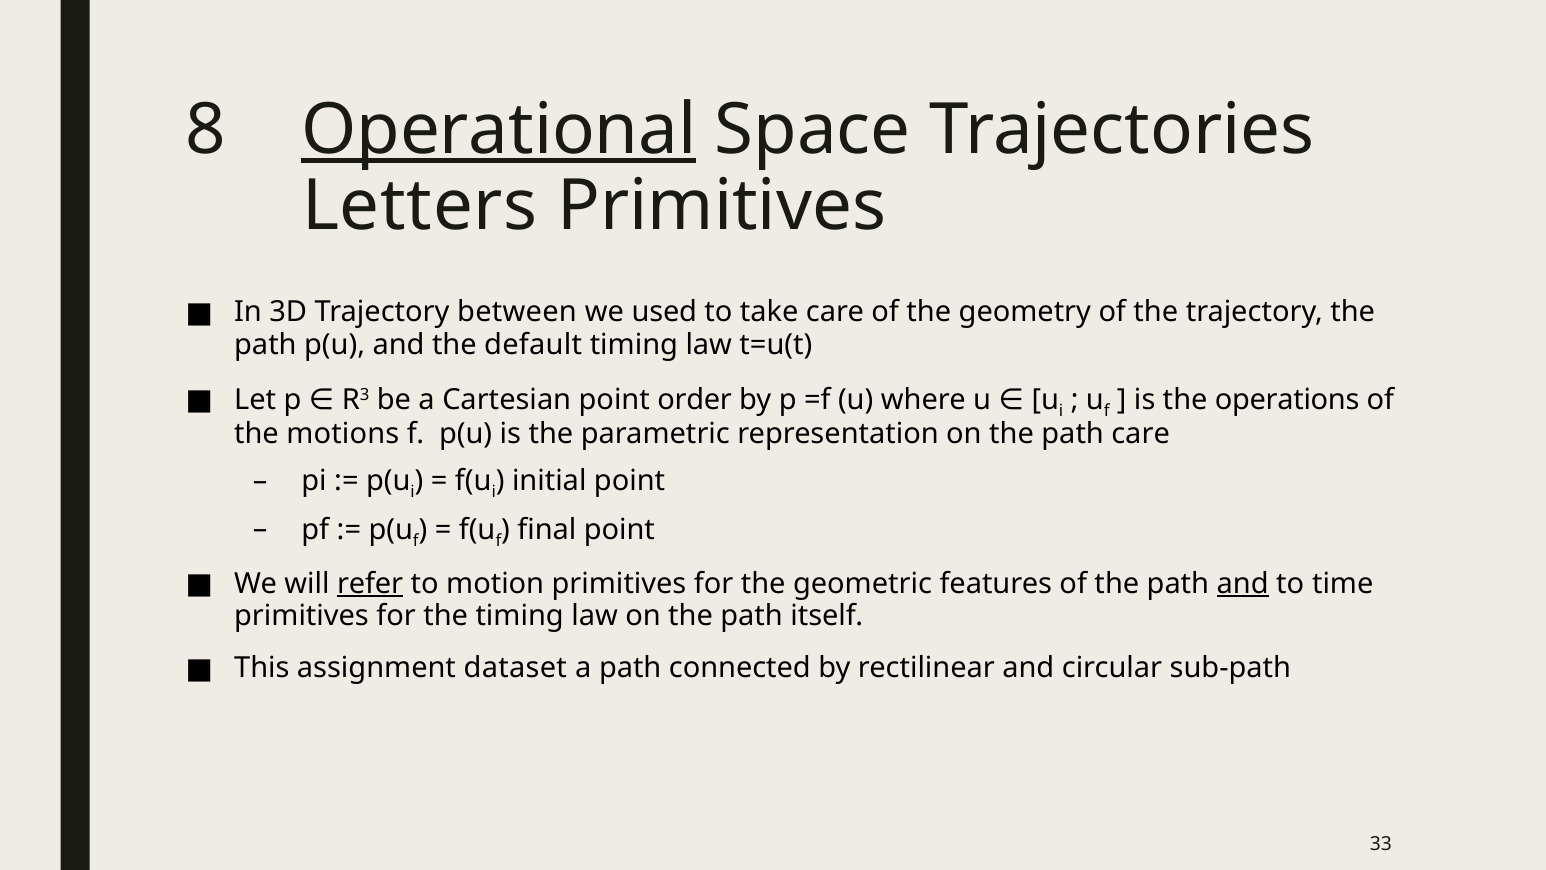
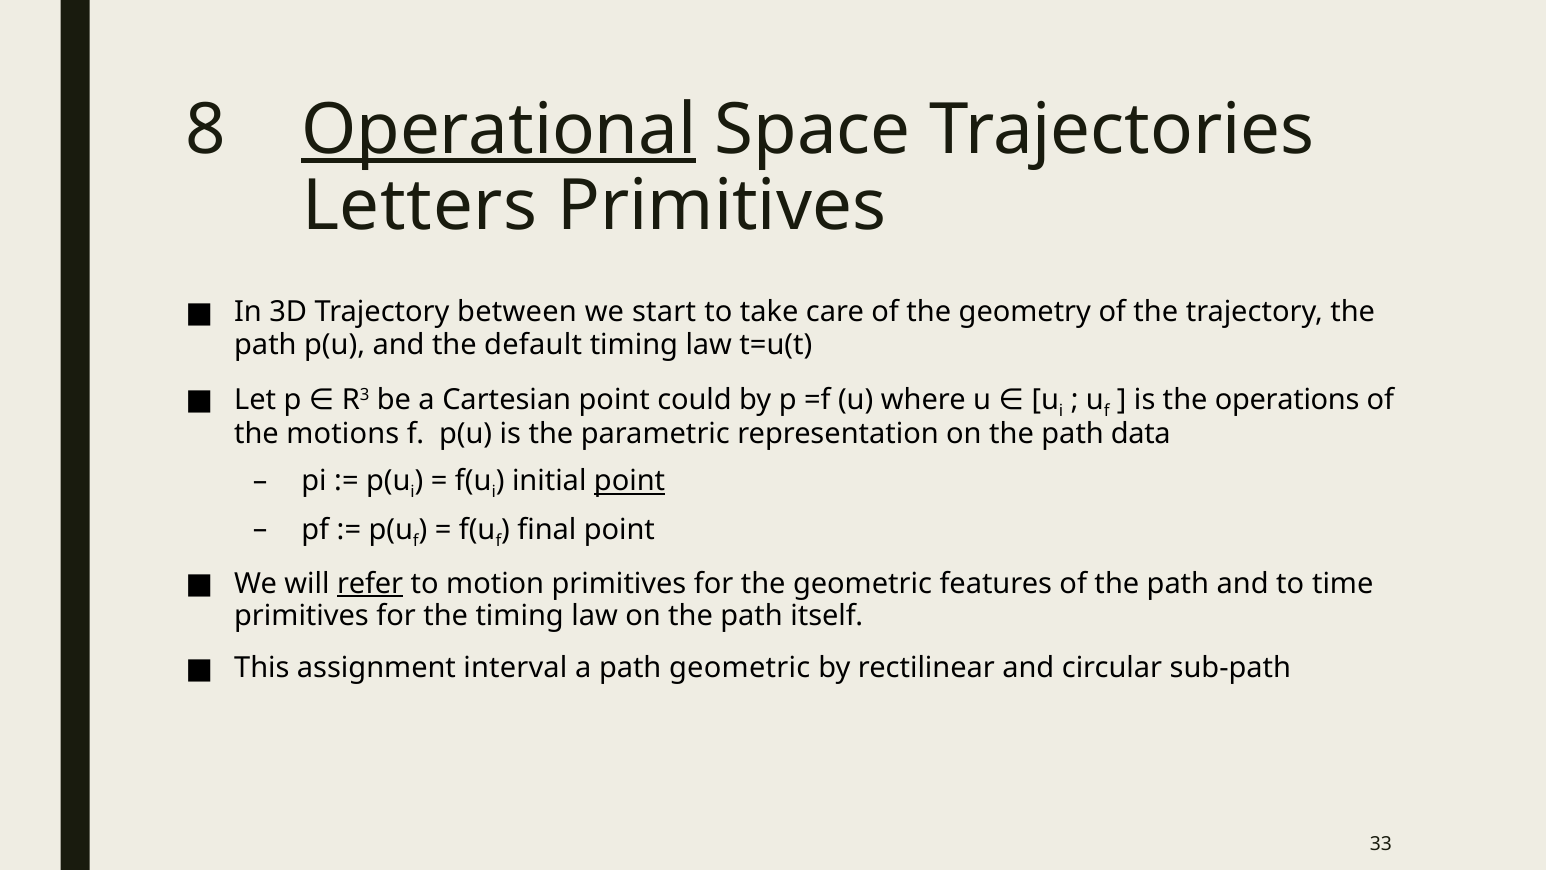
used: used -> start
order: order -> could
path care: care -> data
point at (630, 481) underline: none -> present
and at (1243, 583) underline: present -> none
dataset: dataset -> interval
path connected: connected -> geometric
